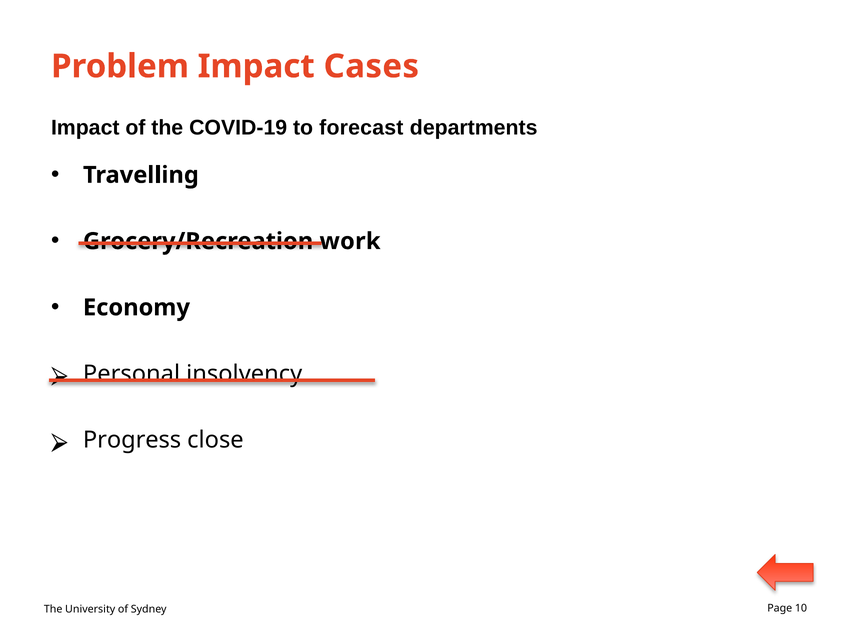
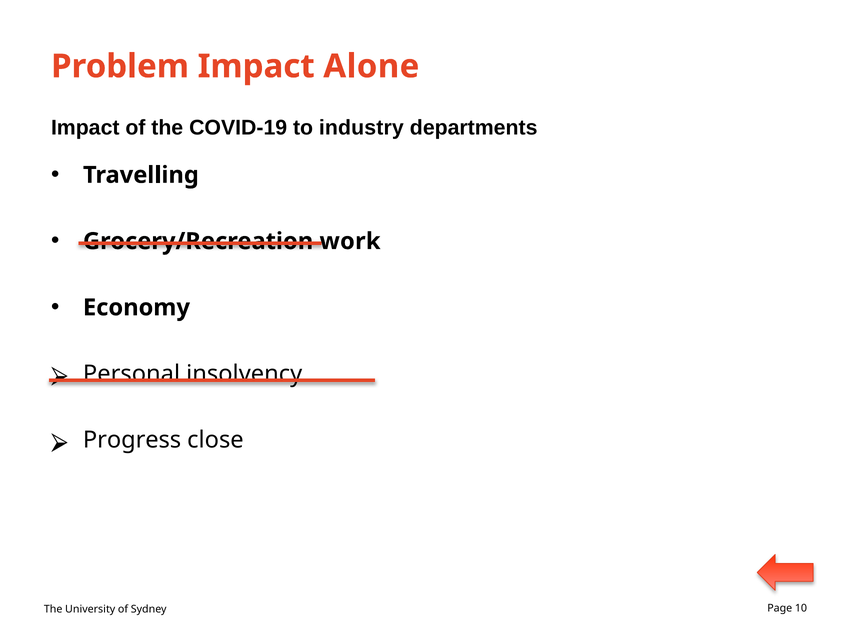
Cases: Cases -> Alone
forecast: forecast -> industry
